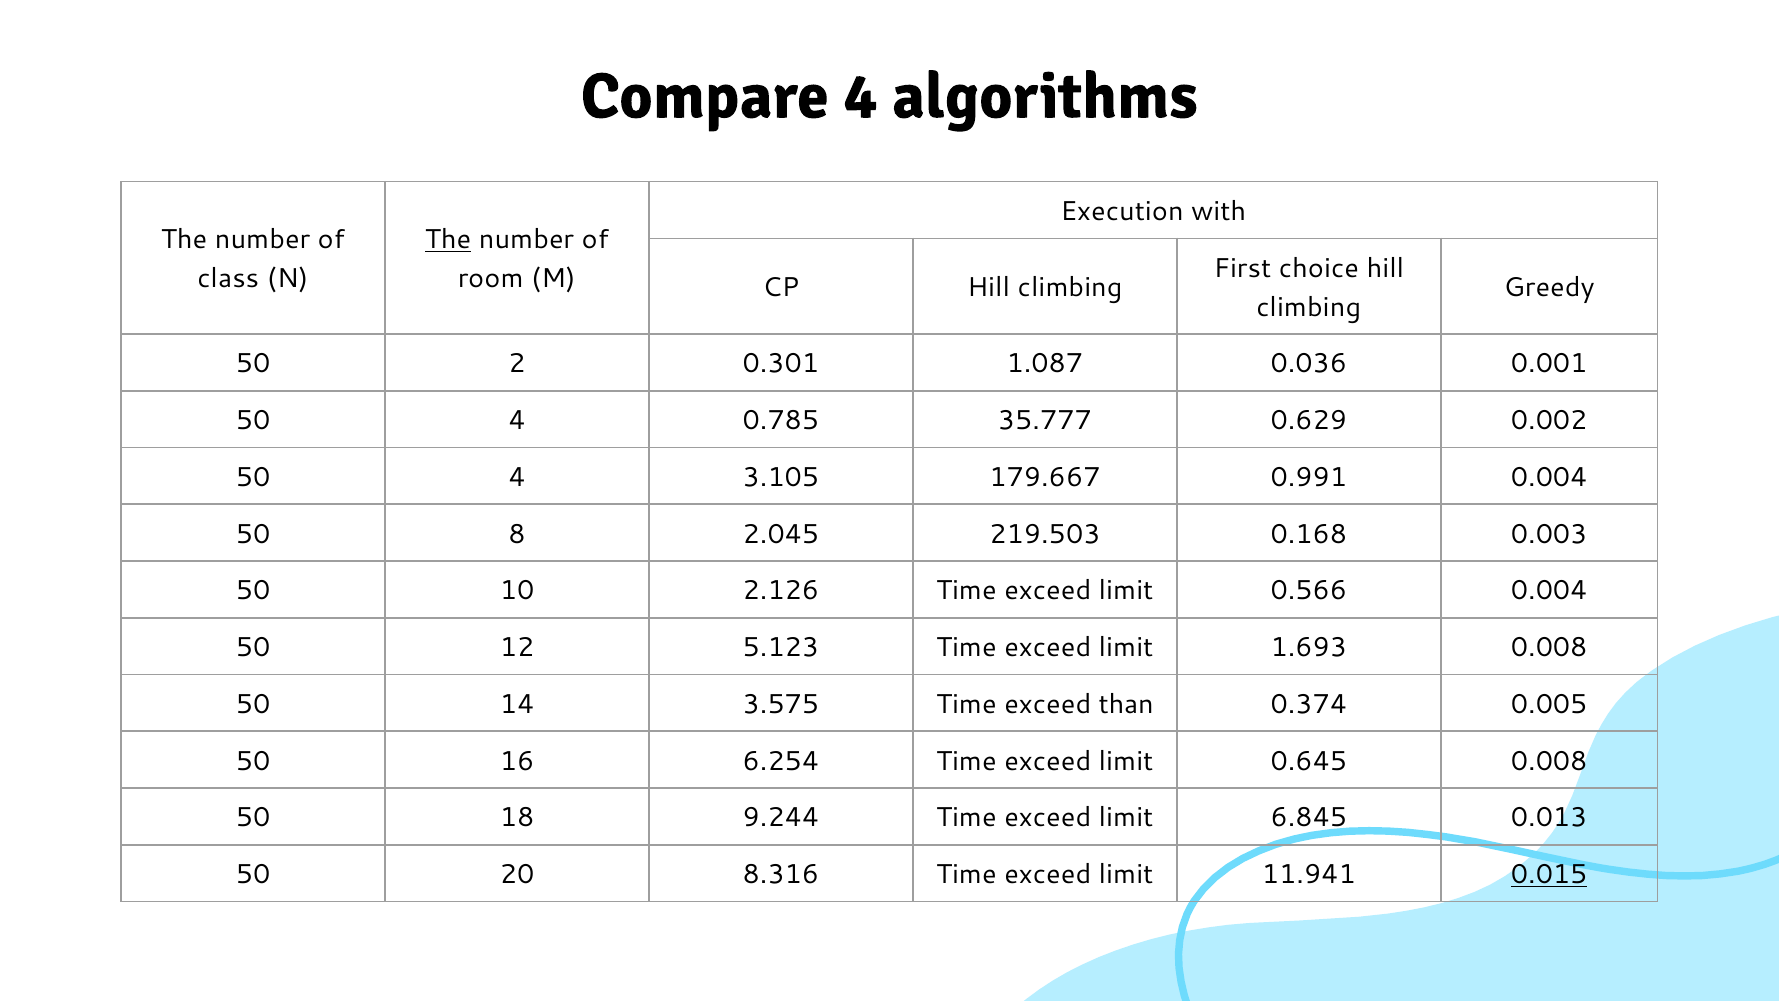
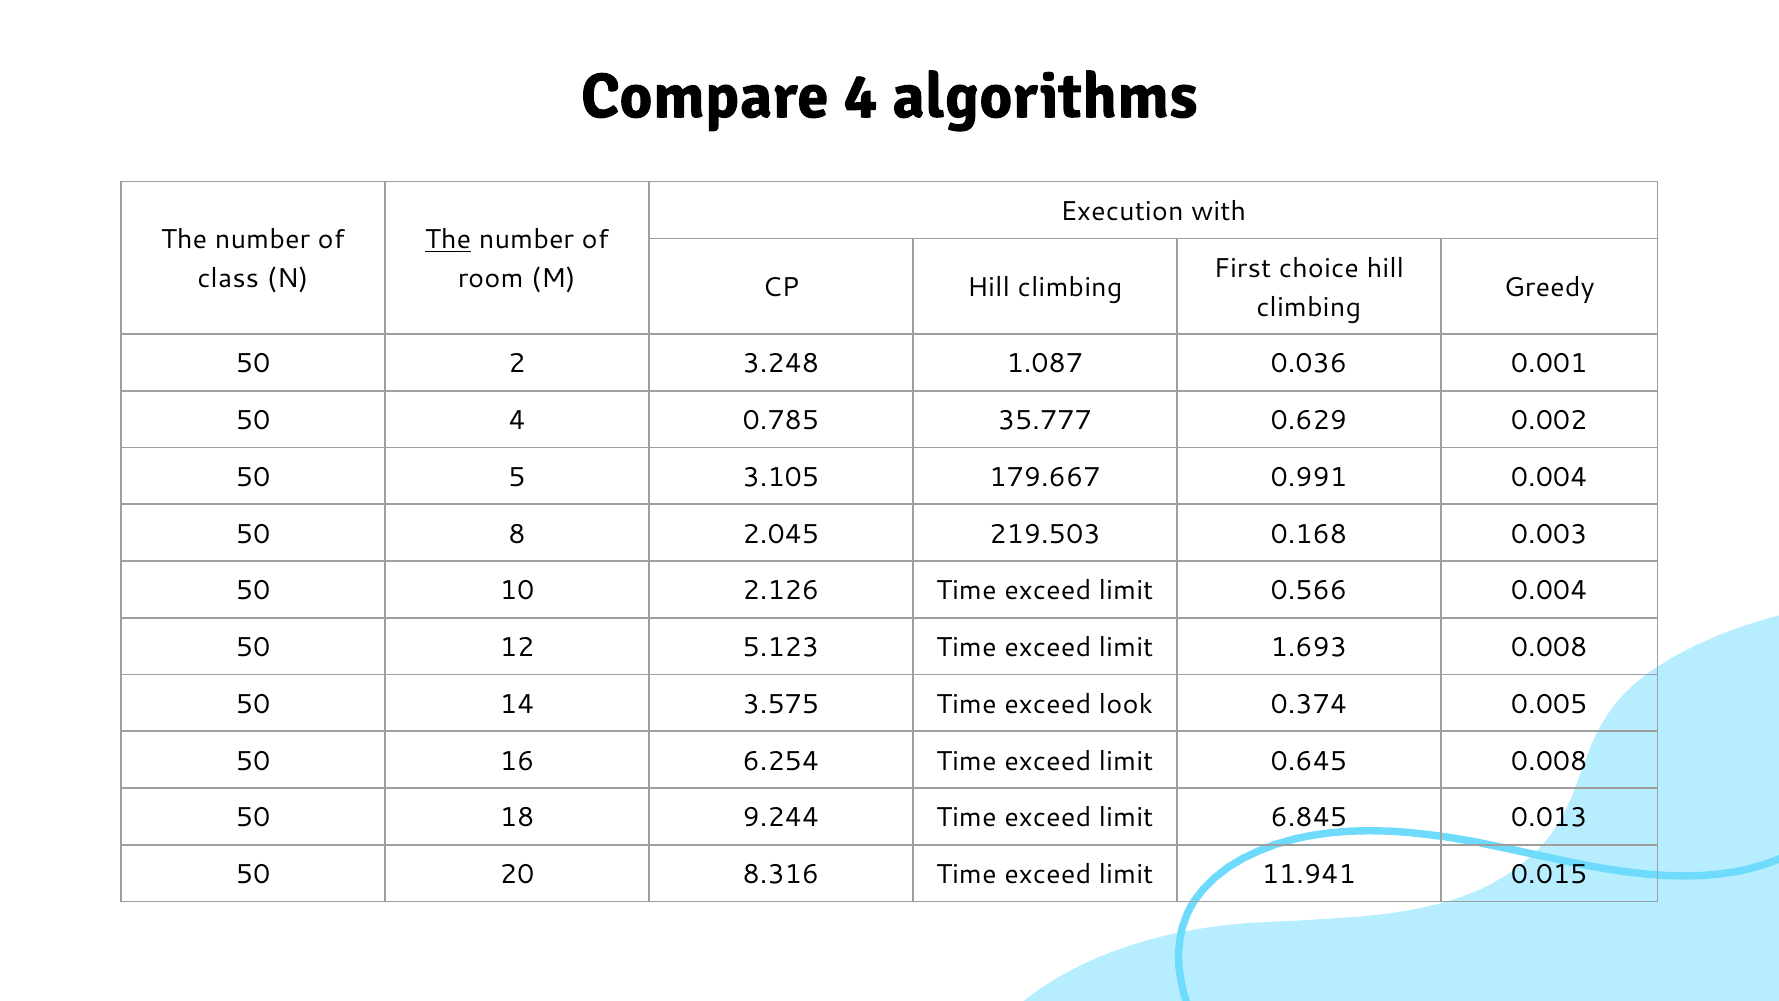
0.301: 0.301 -> 3.248
4 at (517, 477): 4 -> 5
than: than -> look
0.015 underline: present -> none
